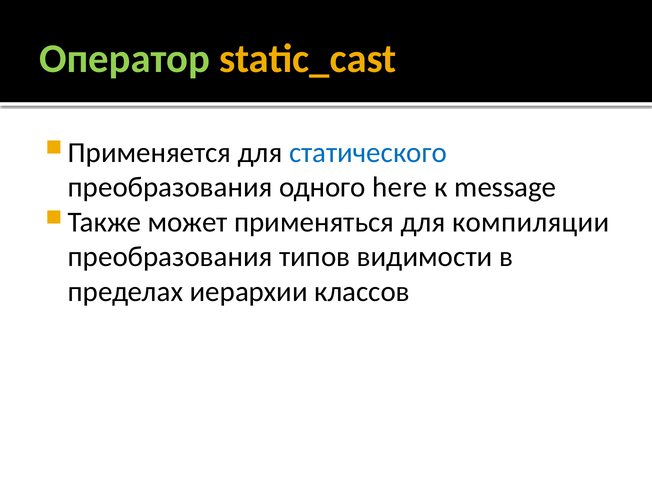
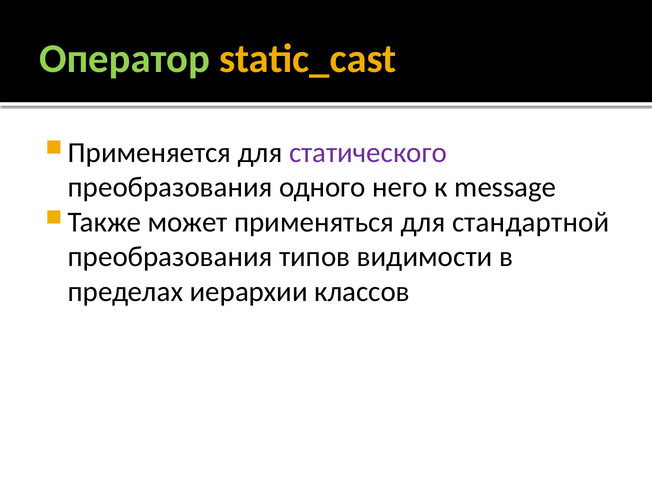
статического colour: blue -> purple
here: here -> него
компиляции: компиляции -> стандартной
